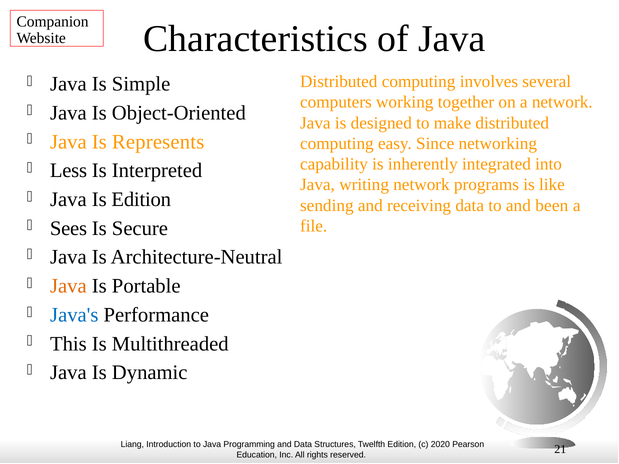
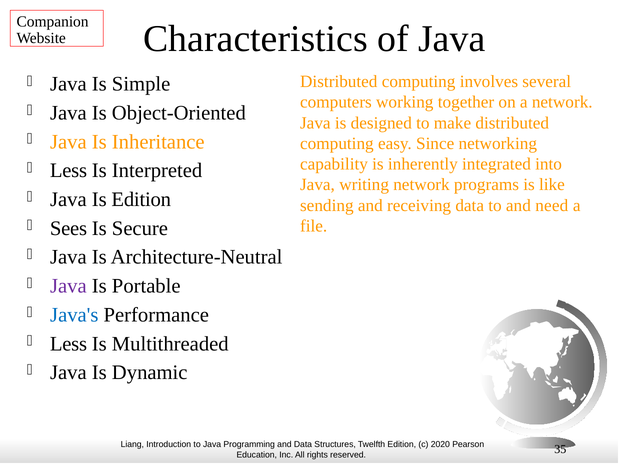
Represents: Represents -> Inheritance
been: been -> need
Java at (68, 286) colour: orange -> purple
This at (68, 344): This -> Less
21: 21 -> 35
